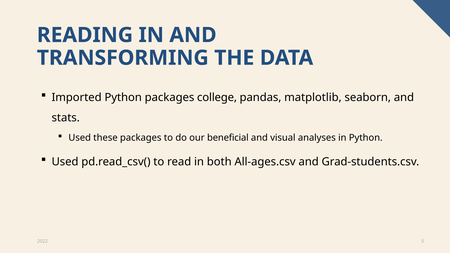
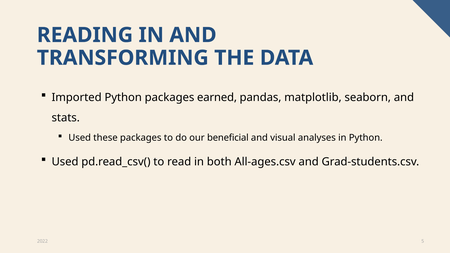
college: college -> earned
